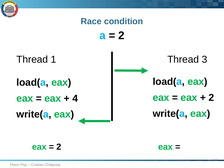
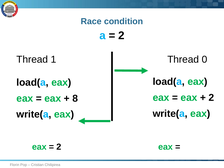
3: 3 -> 0
4: 4 -> 8
